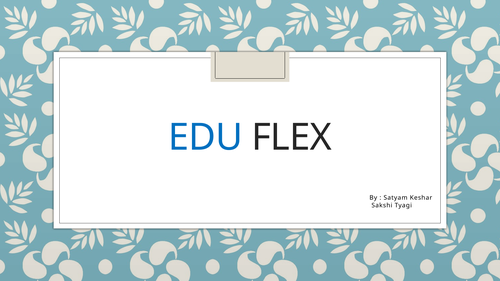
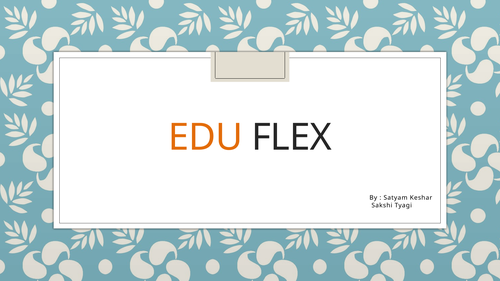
EDU colour: blue -> orange
